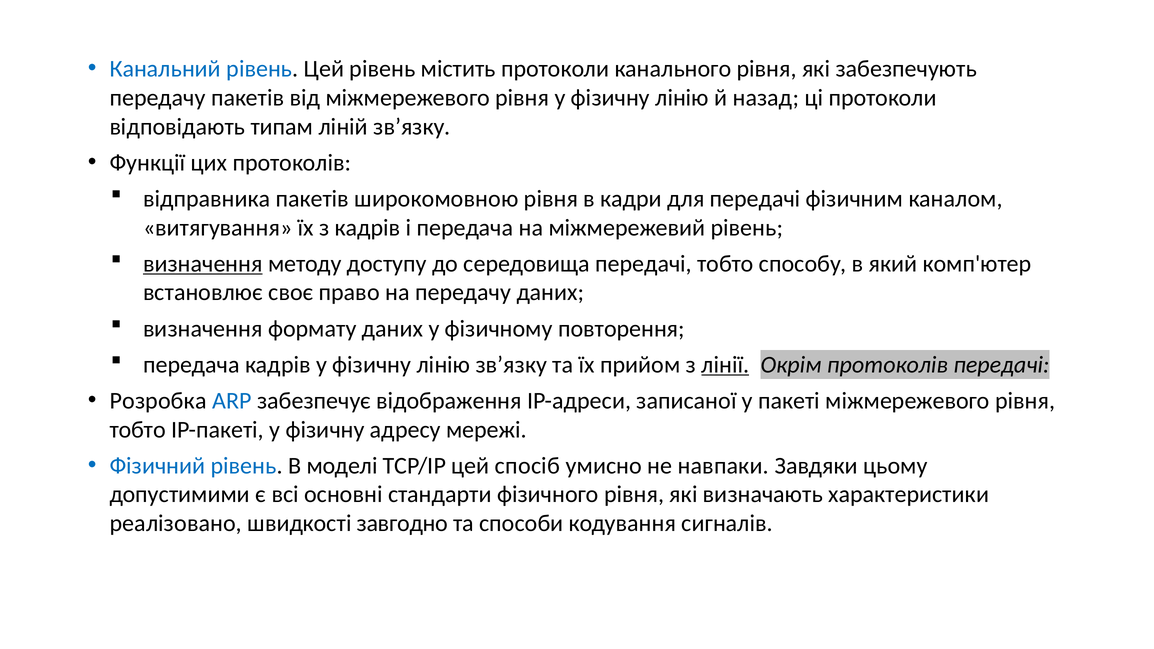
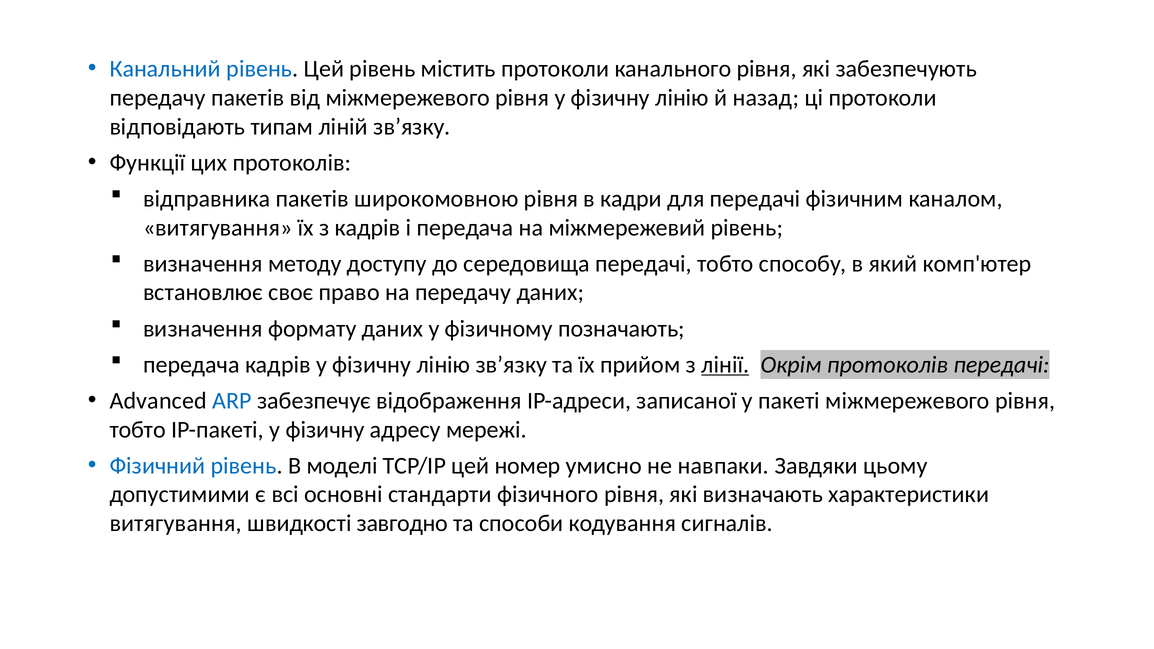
визначення at (203, 264) underline: present -> none
повторення: повторення -> позначають
Розробка: Розробка -> Advanced
спосіб: спосіб -> номер
реалізовано at (176, 523): реалізовано -> витягування
